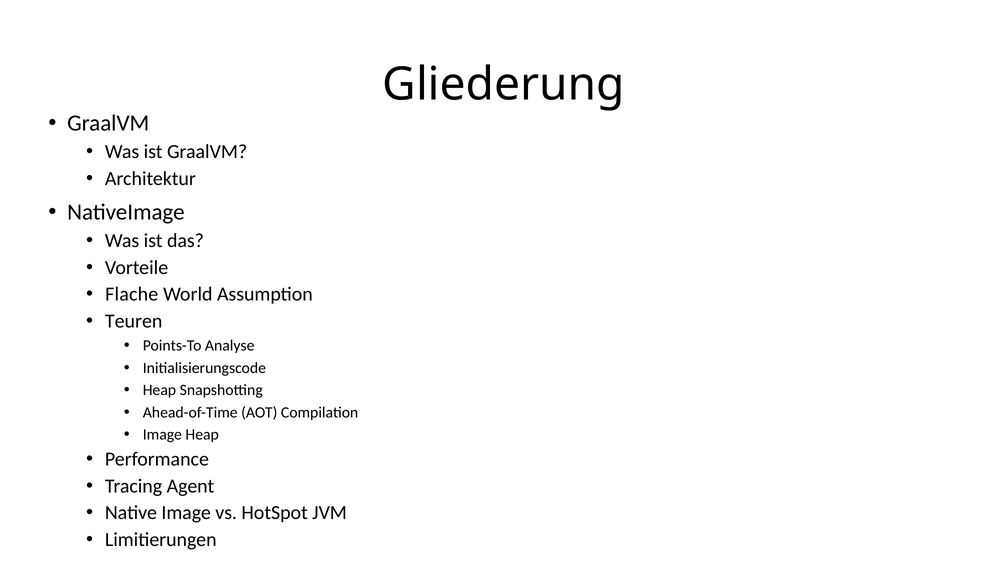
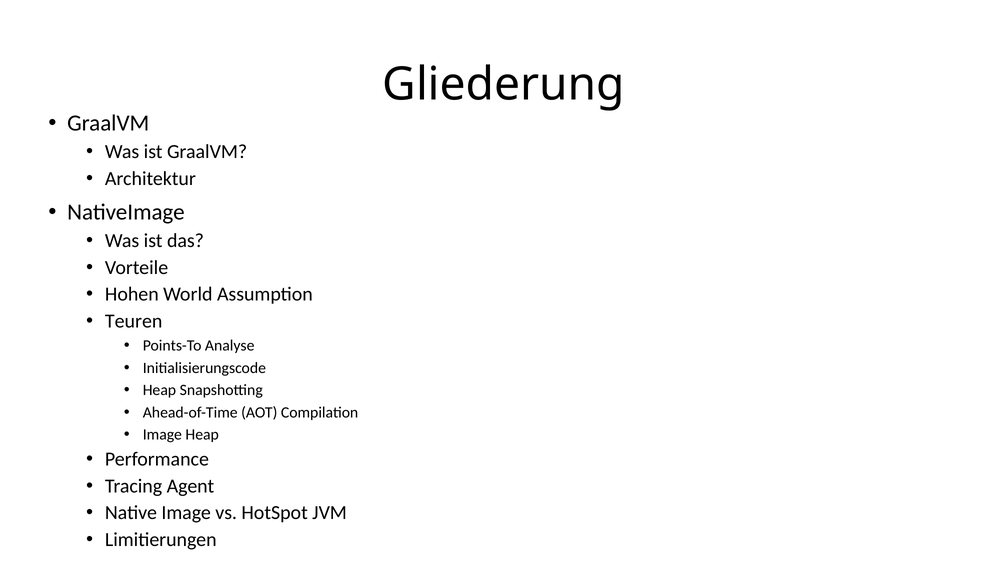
Flache: Flache -> Hohen
